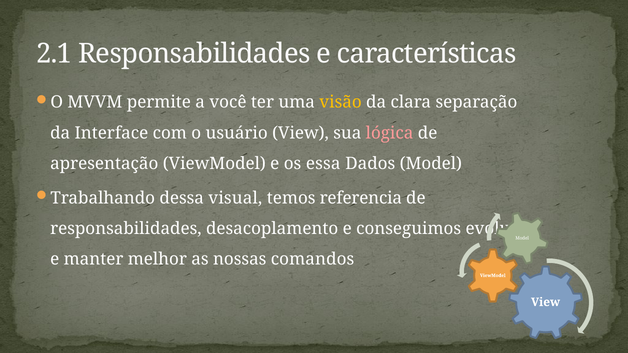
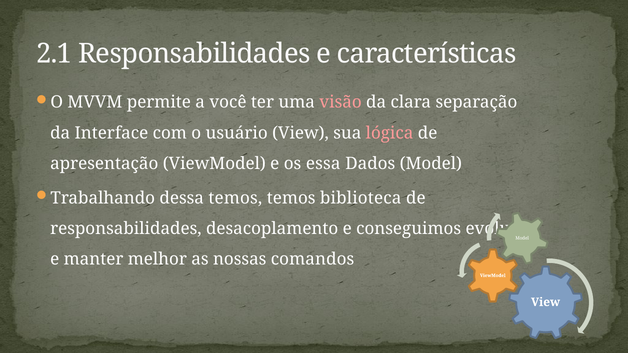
visão colour: yellow -> pink
dessa visual: visual -> temos
referencia: referencia -> biblioteca
